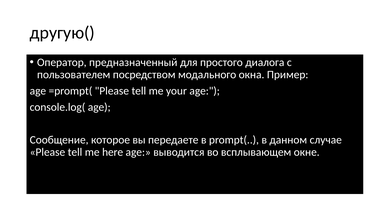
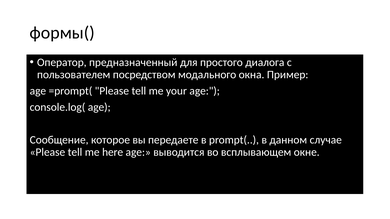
другую(: другую( -> формы(
